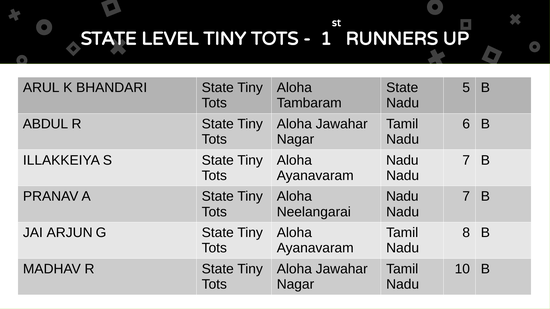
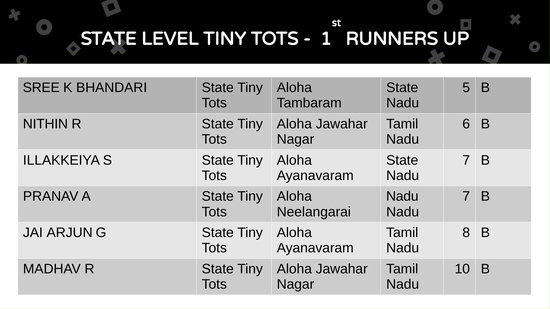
ARUL: ARUL -> SREE
ABDUL: ABDUL -> NITHIN
Nadu at (402, 160): Nadu -> State
